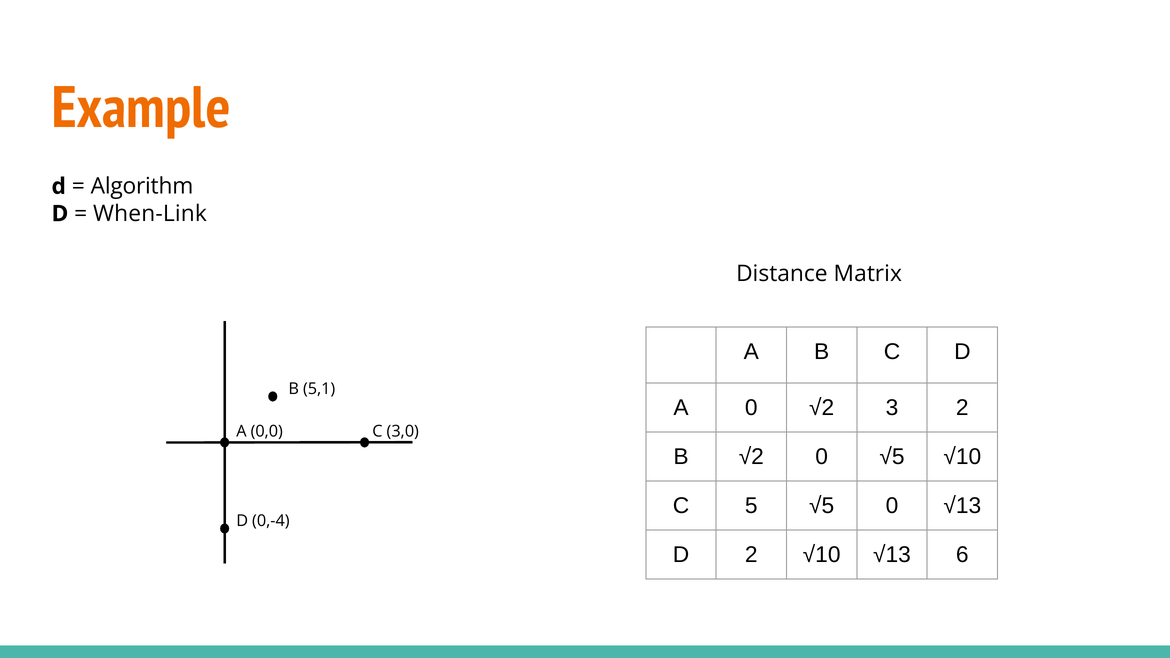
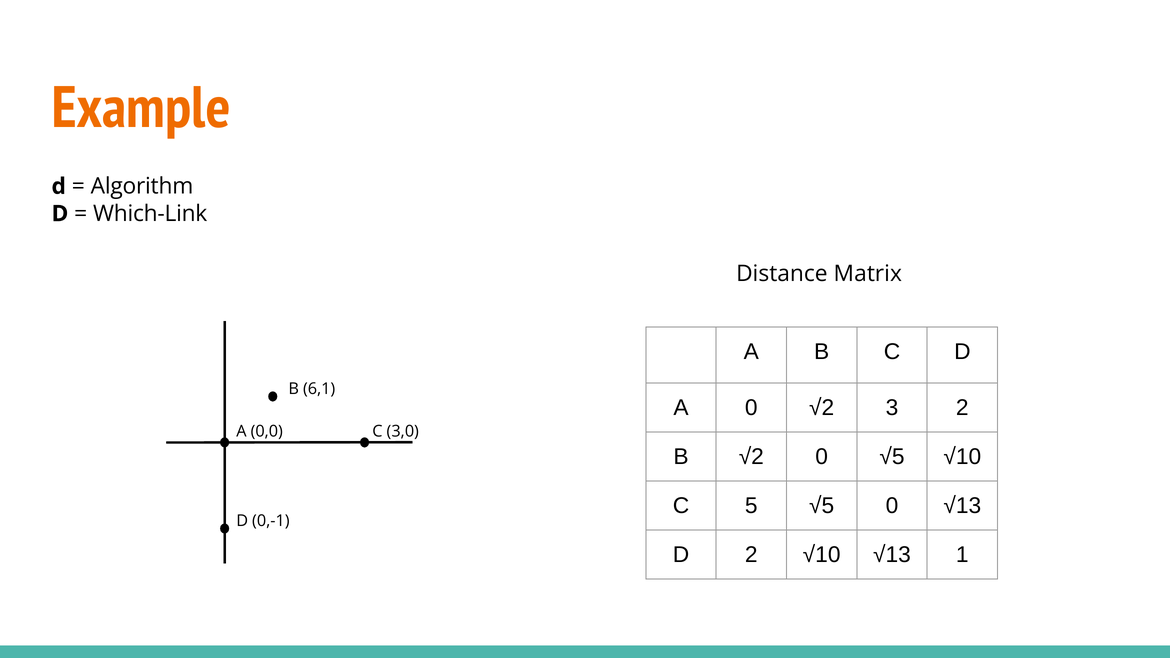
When-Link: When-Link -> Which-Link
5,1: 5,1 -> 6,1
0,-4: 0,-4 -> 0,-1
6: 6 -> 1
